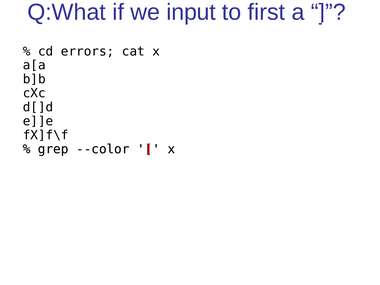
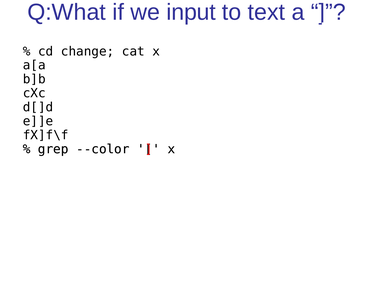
first: first -> text
errors: errors -> change
